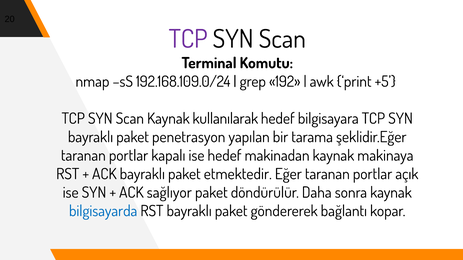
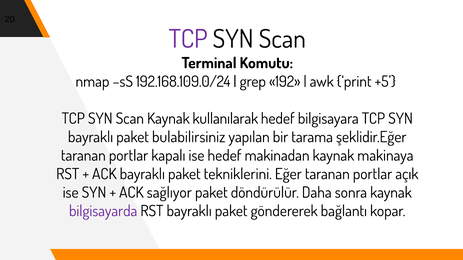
penetrasyon: penetrasyon -> bulabilirsiniz
etmektedir: etmektedir -> tekniklerini
bilgisayarda colour: blue -> purple
